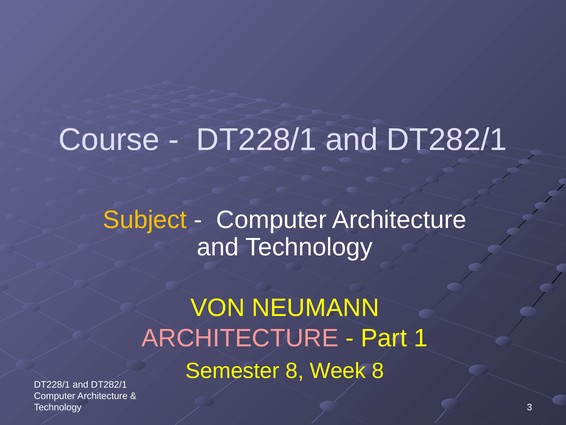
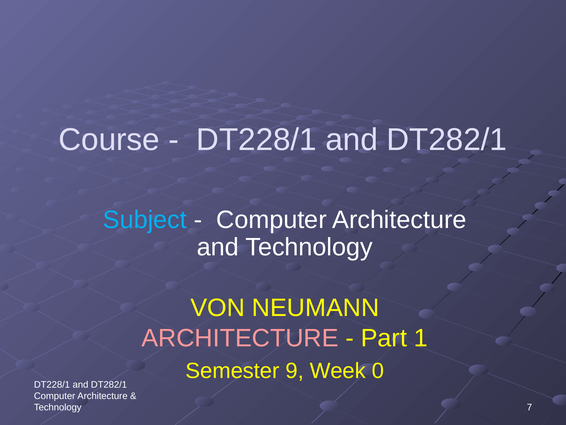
Subject colour: yellow -> light blue
Semester 8: 8 -> 9
Week 8: 8 -> 0
3: 3 -> 7
